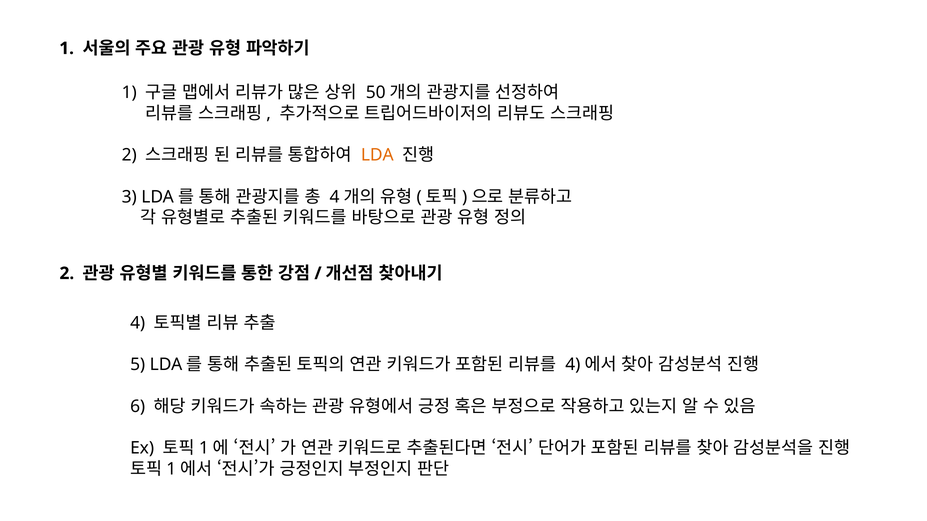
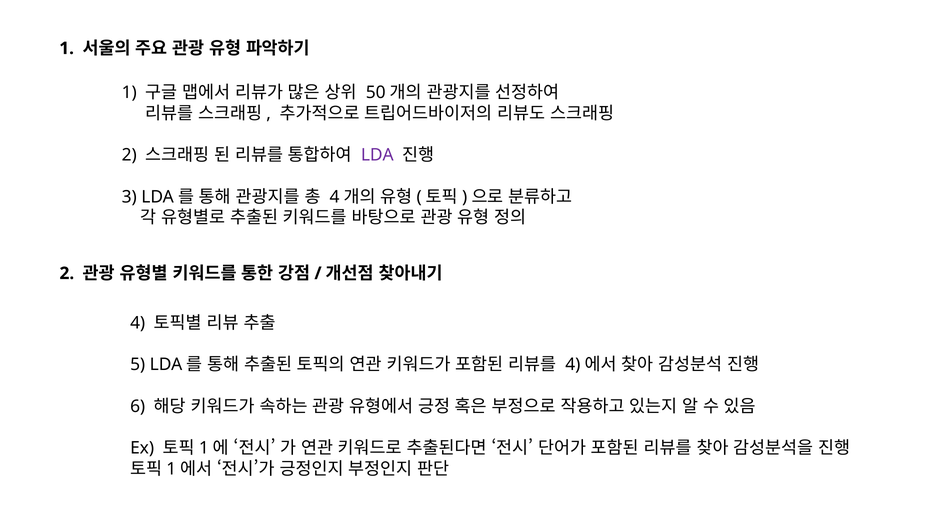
LDA colour: orange -> purple
